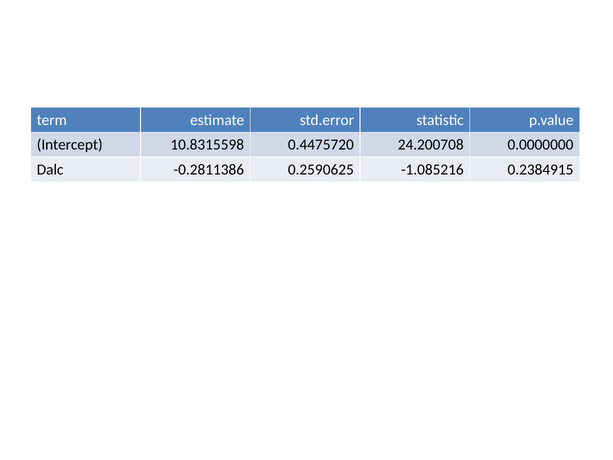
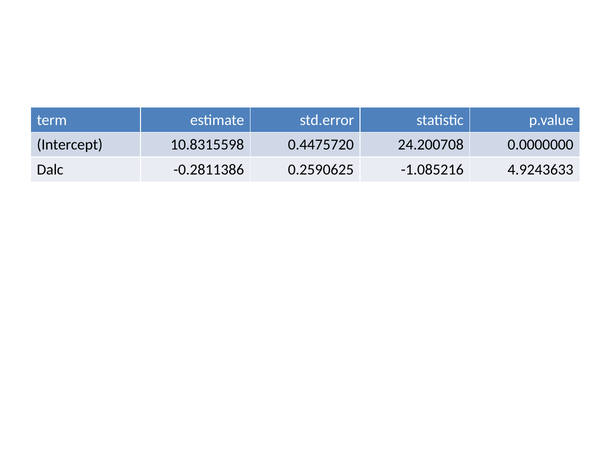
0.2384915: 0.2384915 -> 4.9243633
